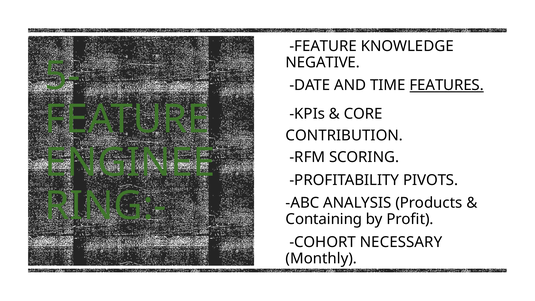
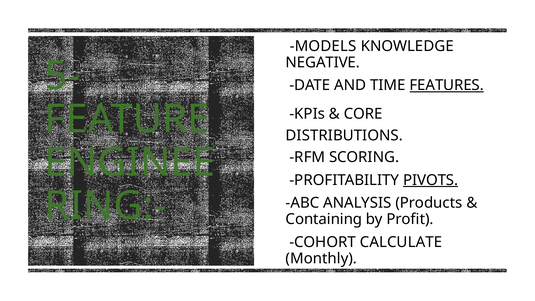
FEATURE at (323, 46): FEATURE -> MODELS
CONTRIBUTION: CONTRIBUTION -> DISTRIBUTIONS
PIVOTS underline: none -> present
NECESSARY: NECESSARY -> CALCULATE
